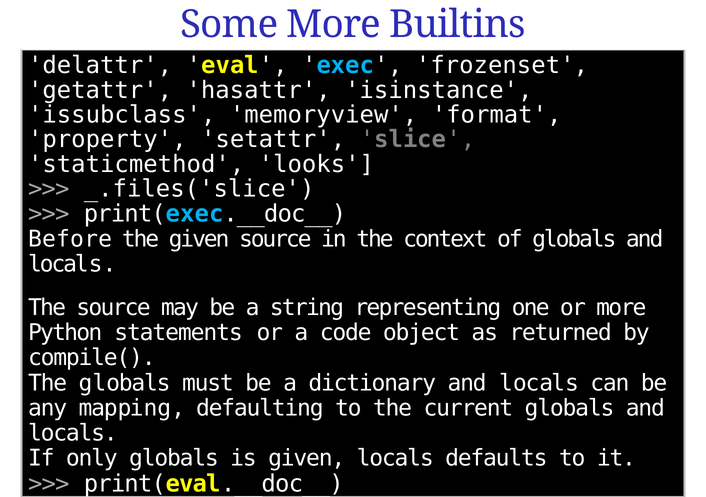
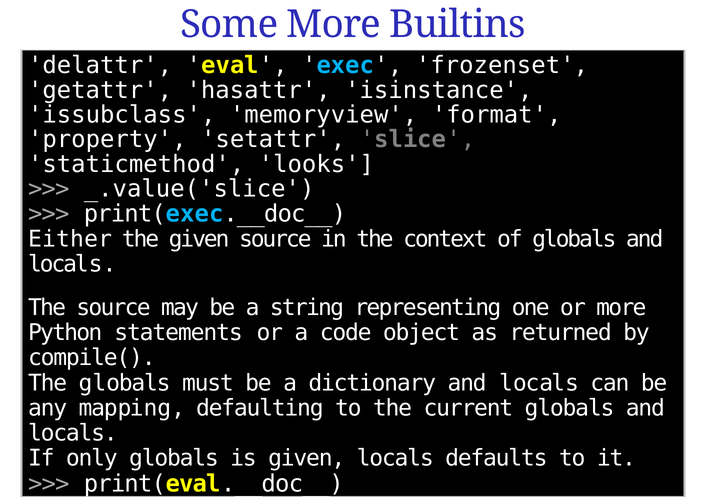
_.files('slice: _.files('slice -> _.value('slice
Before: Before -> Either
